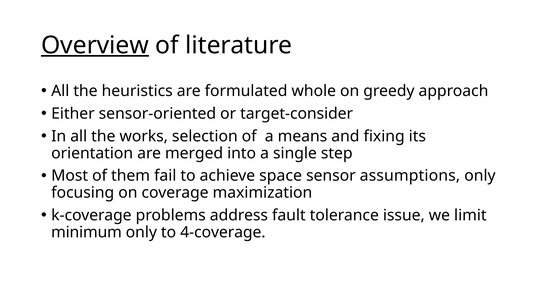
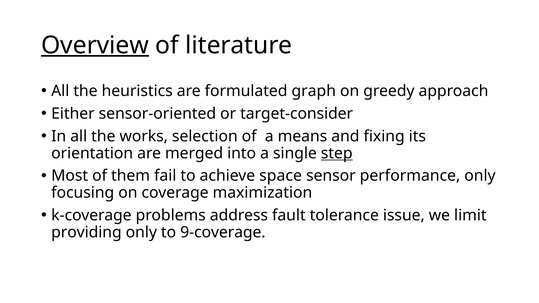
whole: whole -> graph
step underline: none -> present
assumptions: assumptions -> performance
minimum: minimum -> providing
4-coverage: 4-coverage -> 9-coverage
